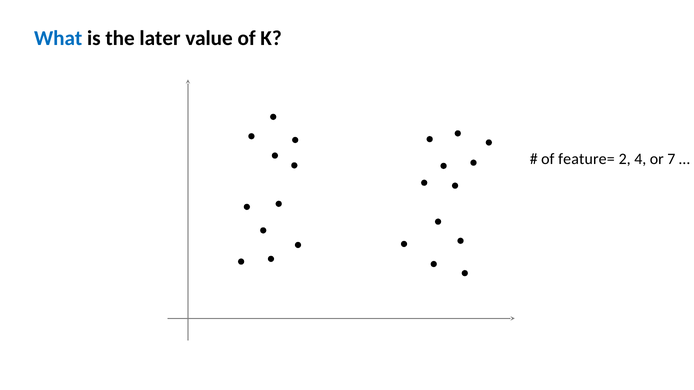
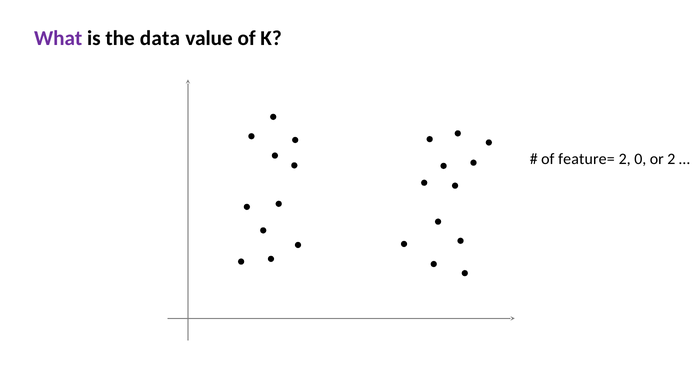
What colour: blue -> purple
later: later -> data
4: 4 -> 0
or 7: 7 -> 2
